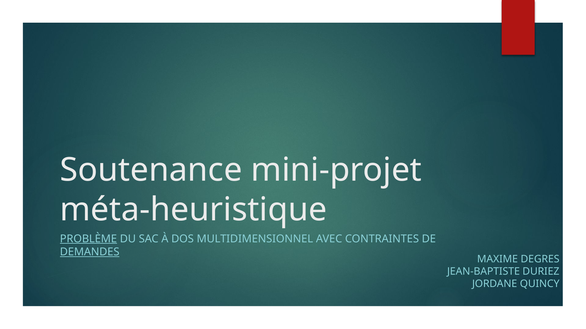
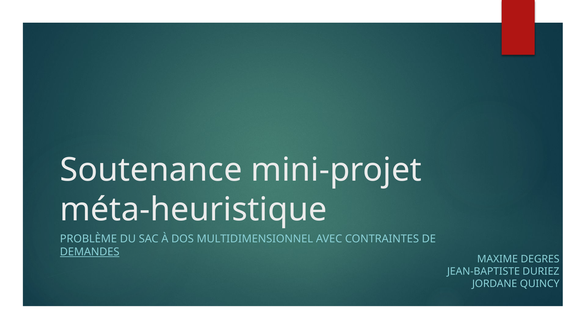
PROBLÈME underline: present -> none
